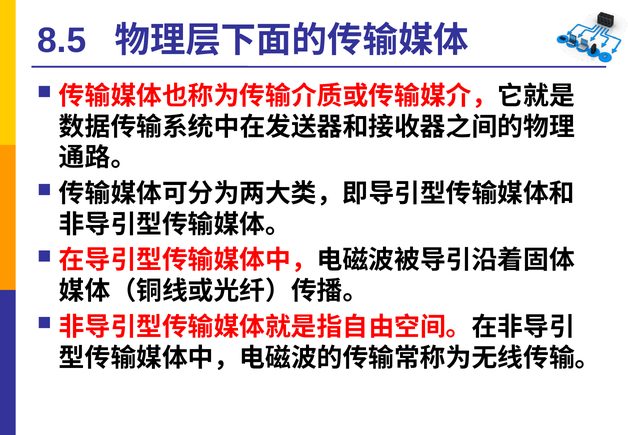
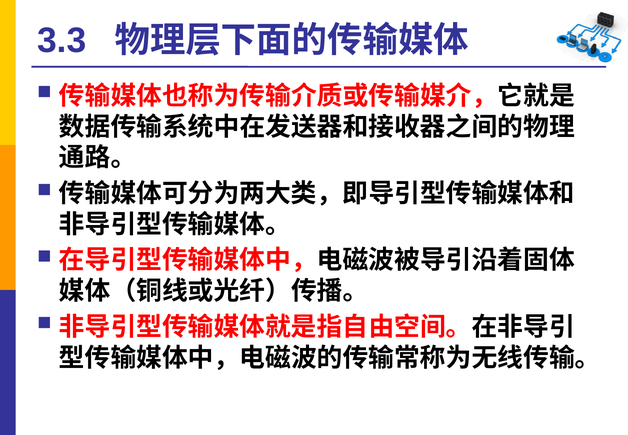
8.5: 8.5 -> 3.3
